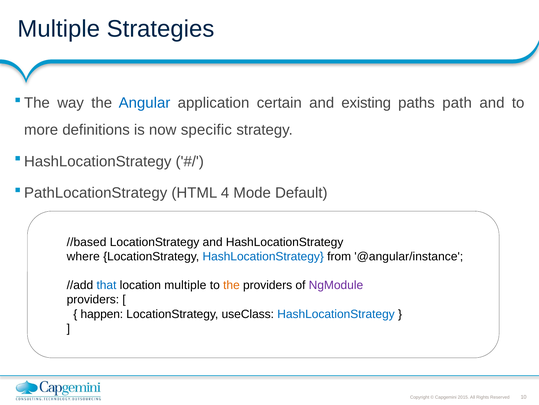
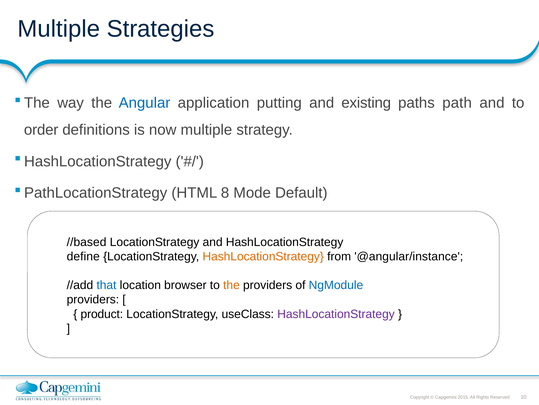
certain: certain -> putting
more: more -> order
now specific: specific -> multiple
4: 4 -> 8
where: where -> define
HashLocationStrategy at (263, 256) colour: blue -> orange
location multiple: multiple -> browser
NgModule colour: purple -> blue
happen: happen -> product
HashLocationStrategy at (336, 313) colour: blue -> purple
